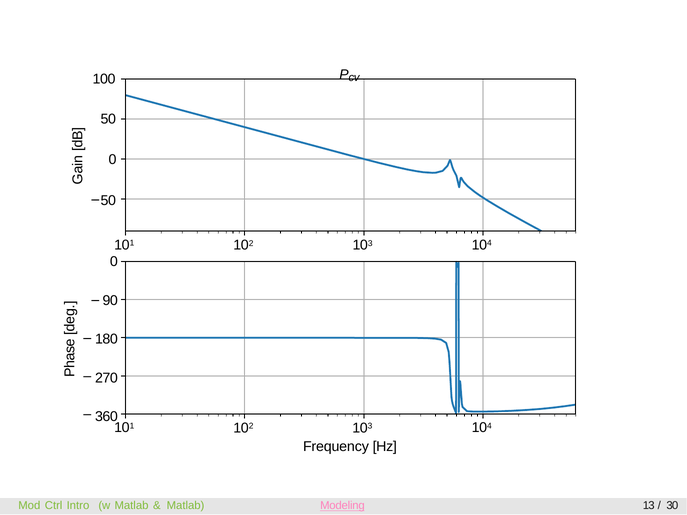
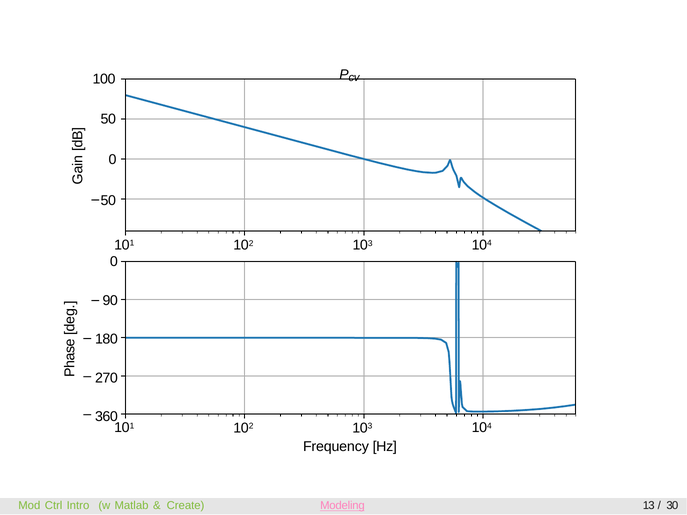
Matlab at (186, 506): Matlab -> Create
